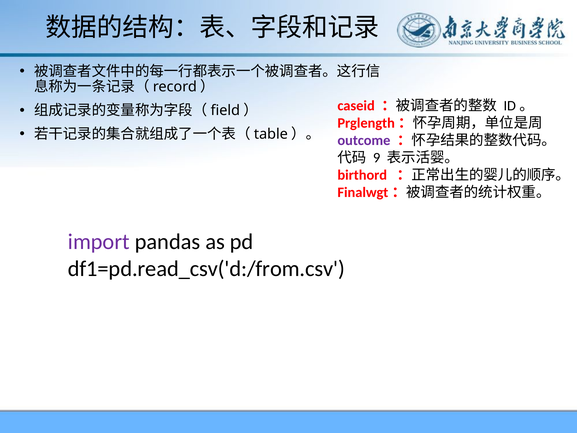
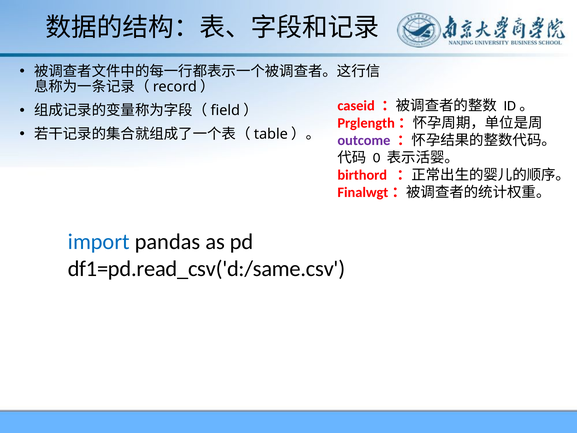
9: 9 -> 0
import colour: purple -> blue
df1=pd.read_csv('d:/from.csv: df1=pd.read_csv('d:/from.csv -> df1=pd.read_csv('d:/same.csv
